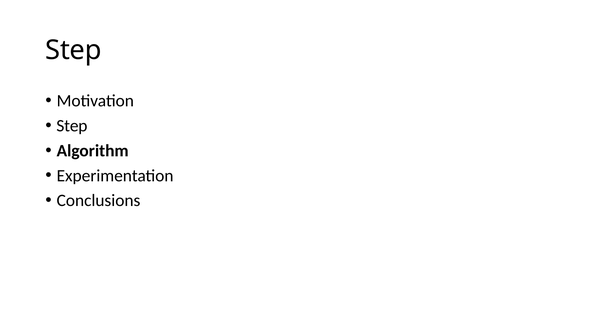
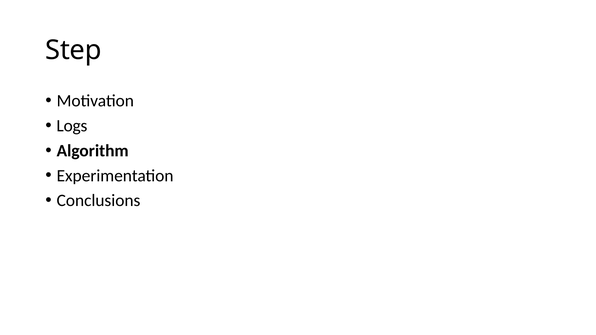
Step at (72, 126): Step -> Logs
